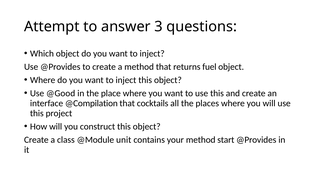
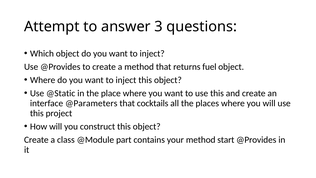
@Good: @Good -> @Static
@Compilation: @Compilation -> @Parameters
unit: unit -> part
